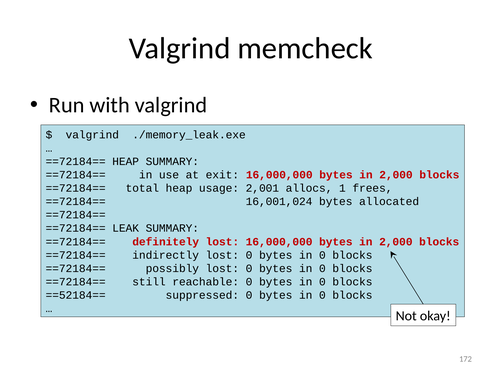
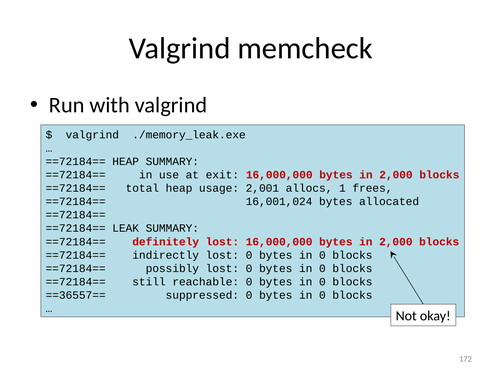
==52184==: ==52184== -> ==36557==
